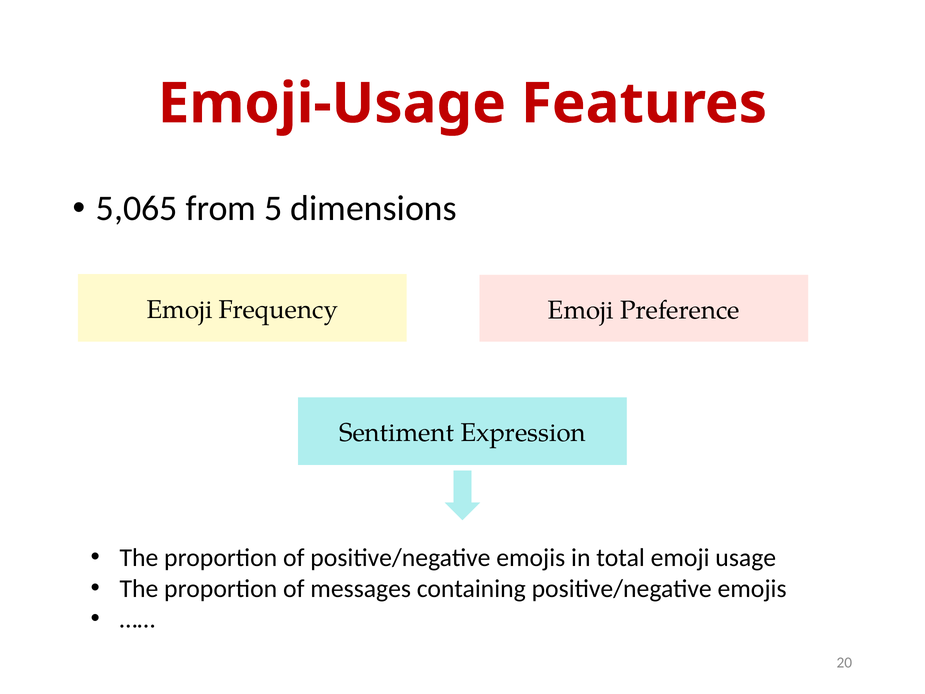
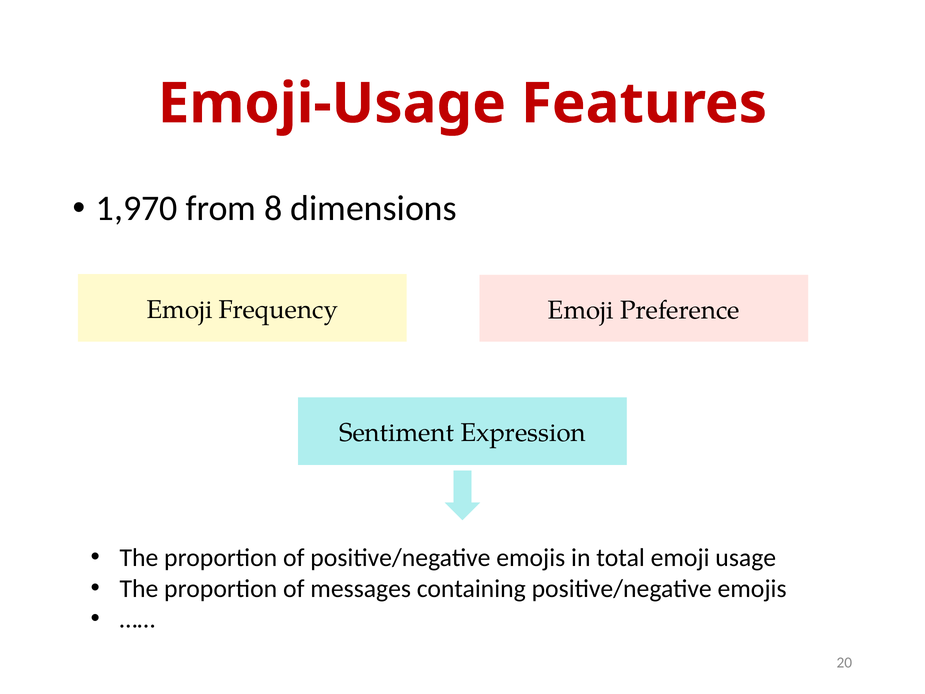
5,065: 5,065 -> 1,970
5: 5 -> 8
